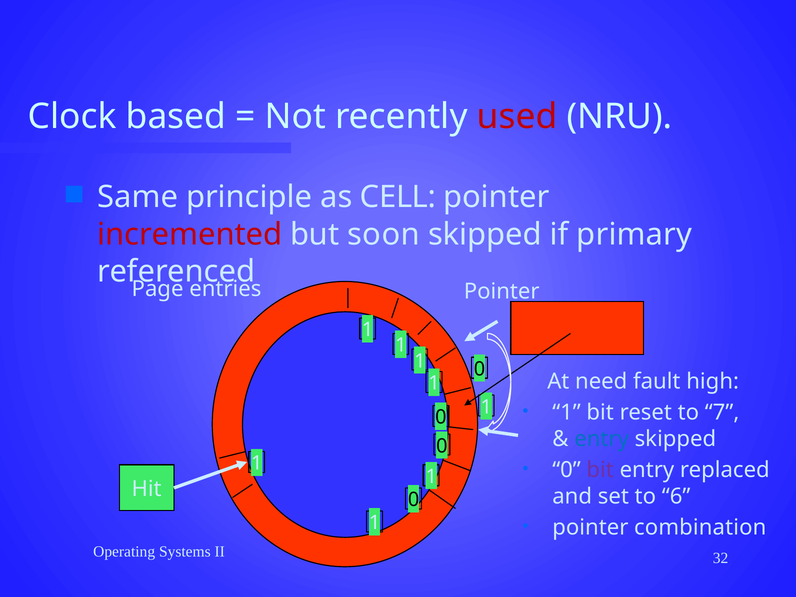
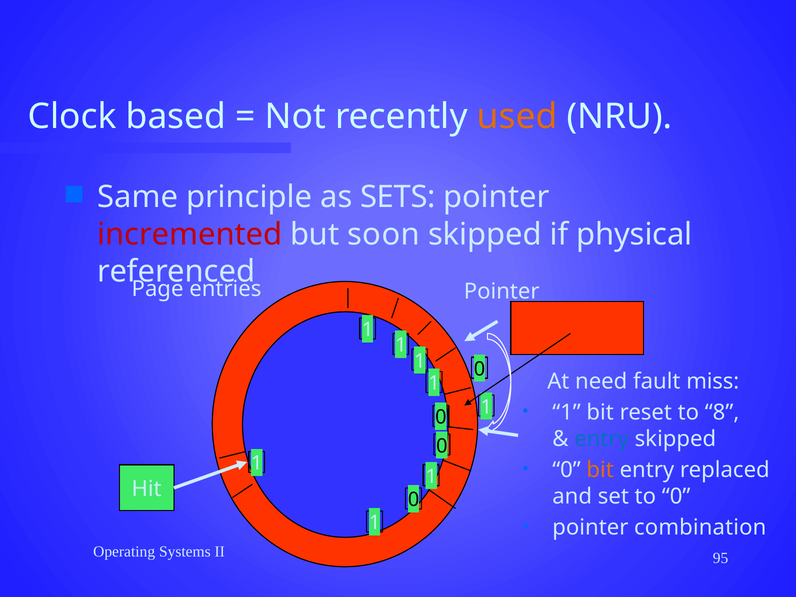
used colour: red -> orange
CELL: CELL -> SETS
primary: primary -> physical
high: high -> miss
7: 7 -> 8
bit at (600, 470) colour: purple -> orange
to 6: 6 -> 0
32: 32 -> 95
